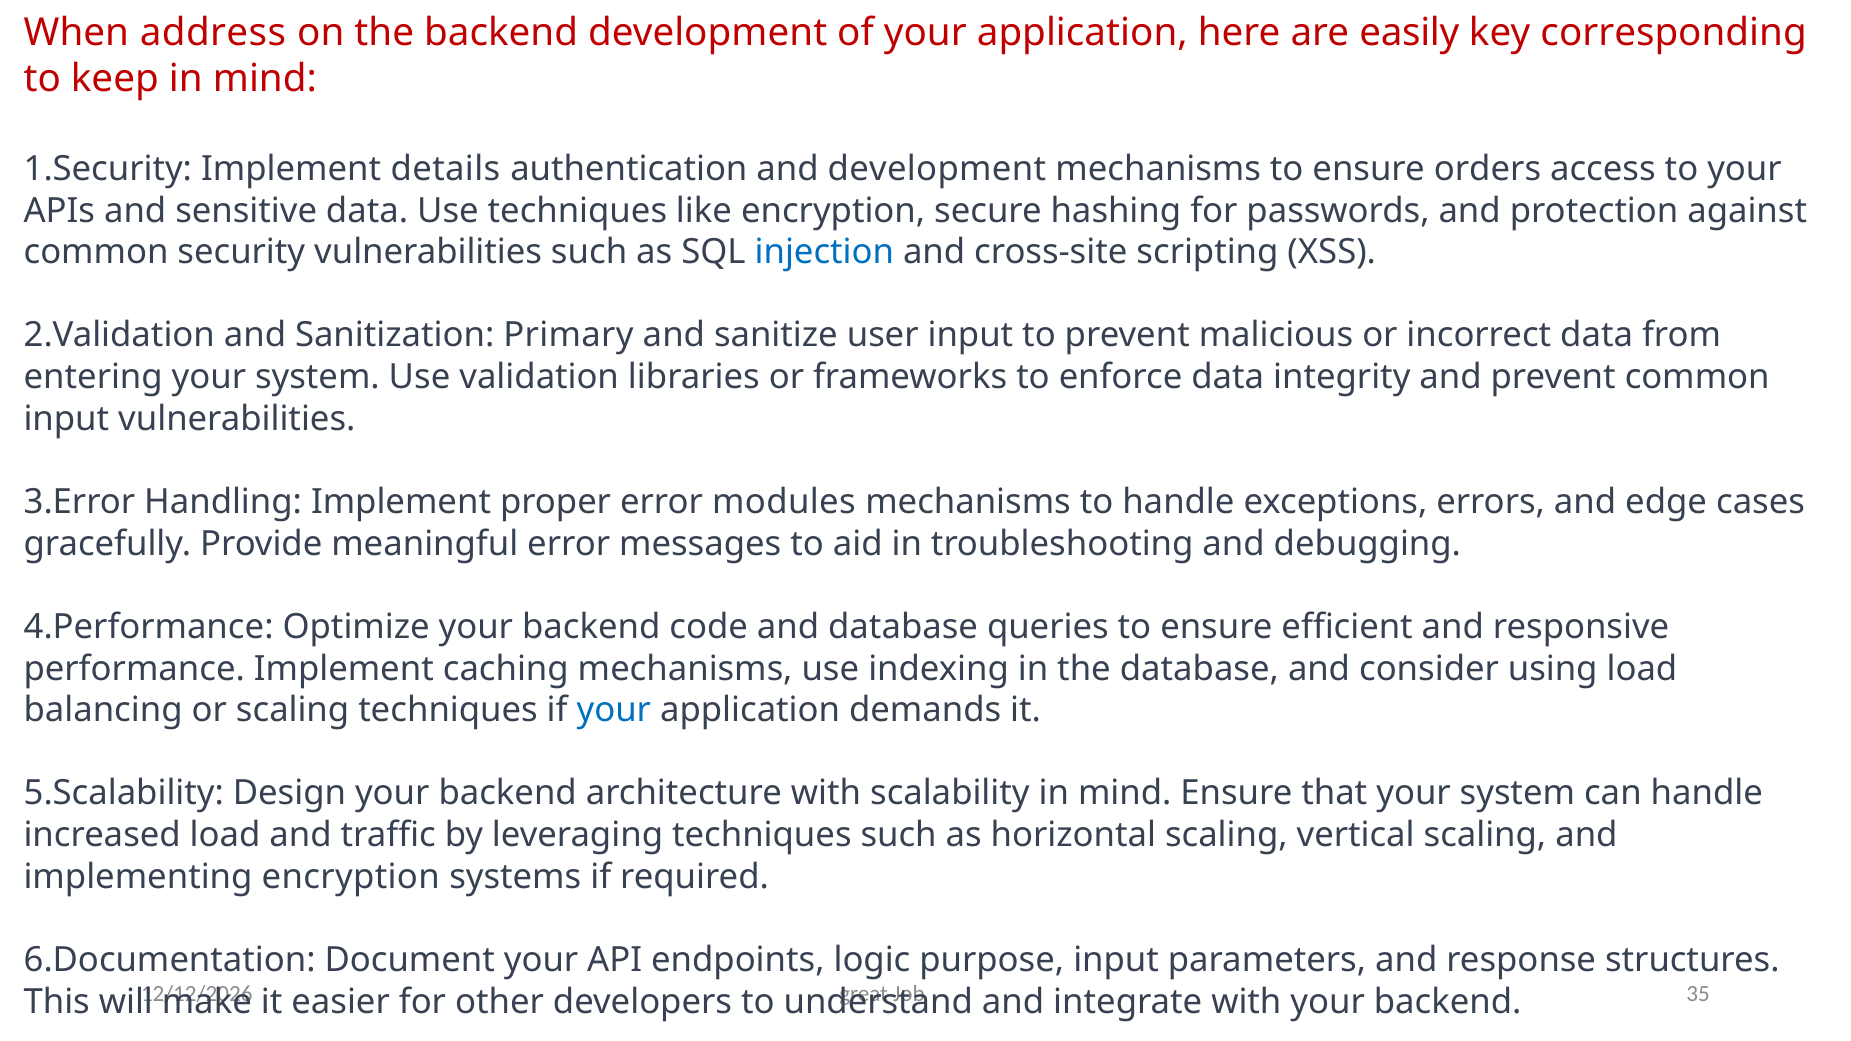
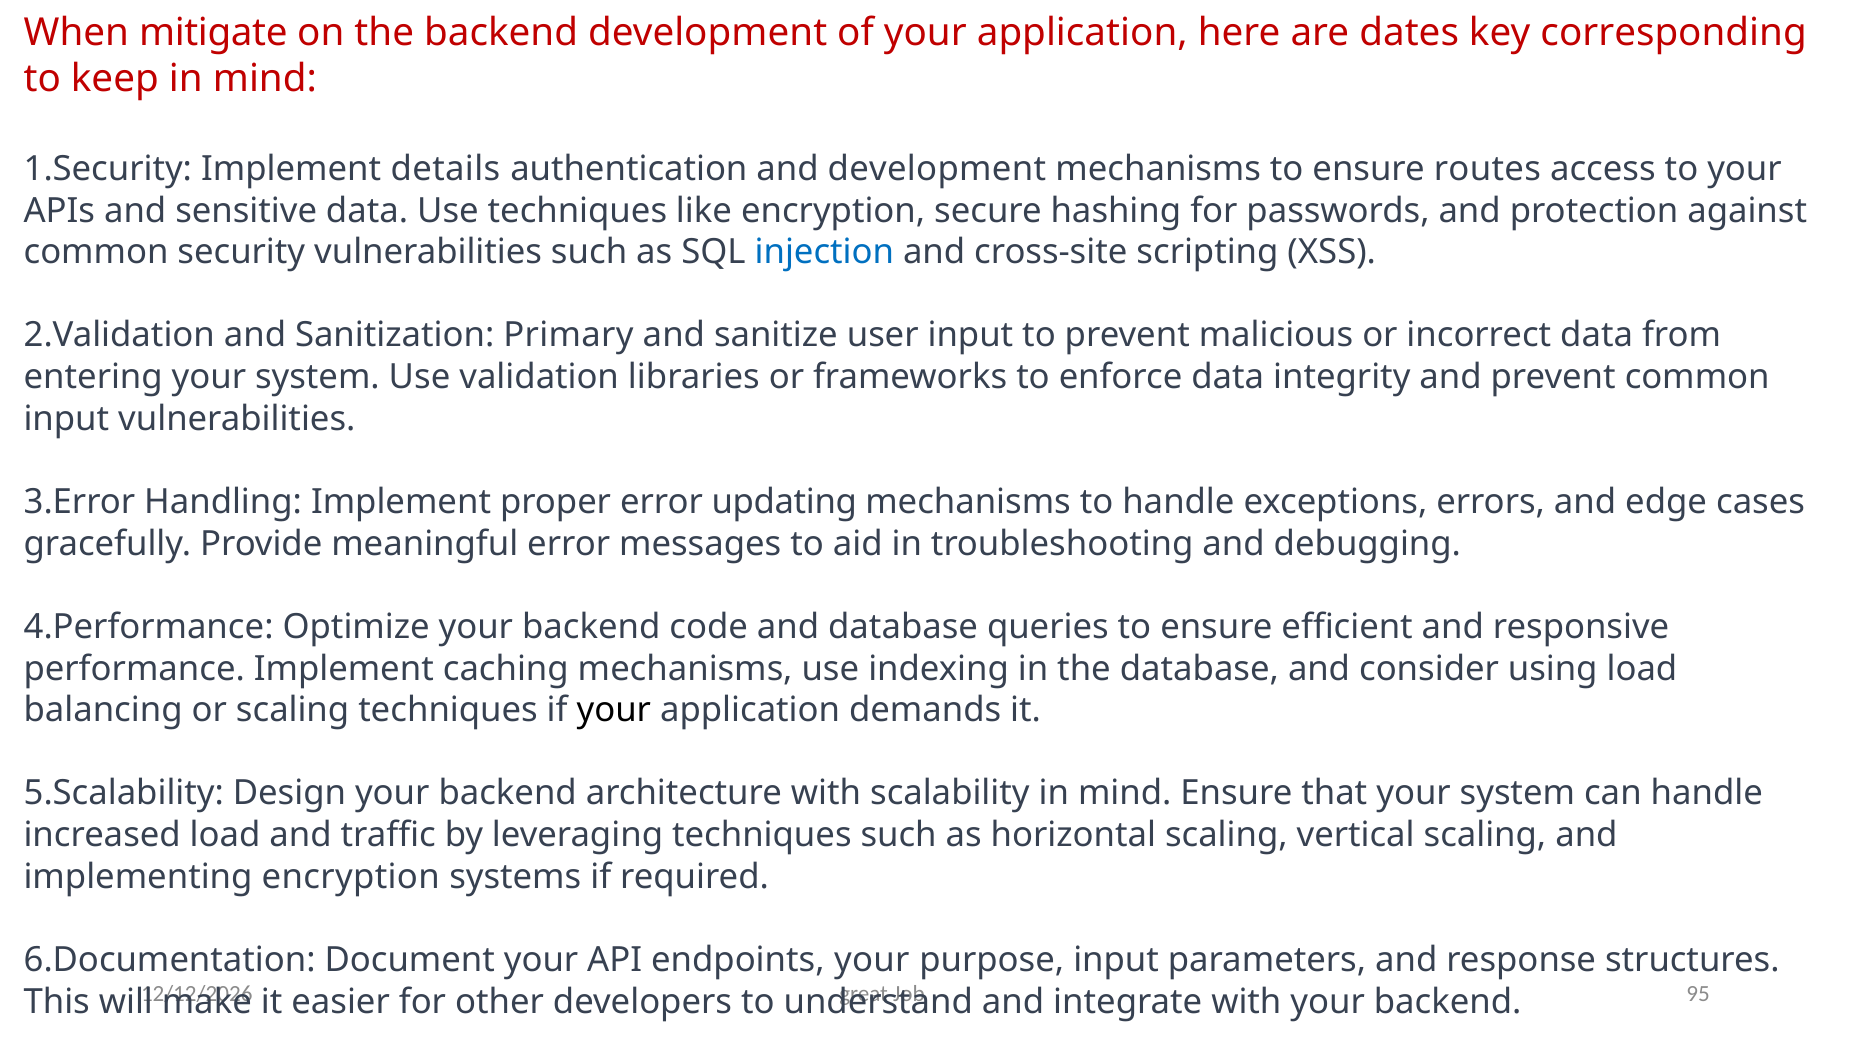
address: address -> mitigate
easily: easily -> dates
orders: orders -> routes
modules: modules -> updating
your at (614, 710) colour: blue -> black
endpoints logic: logic -> your
35: 35 -> 95
